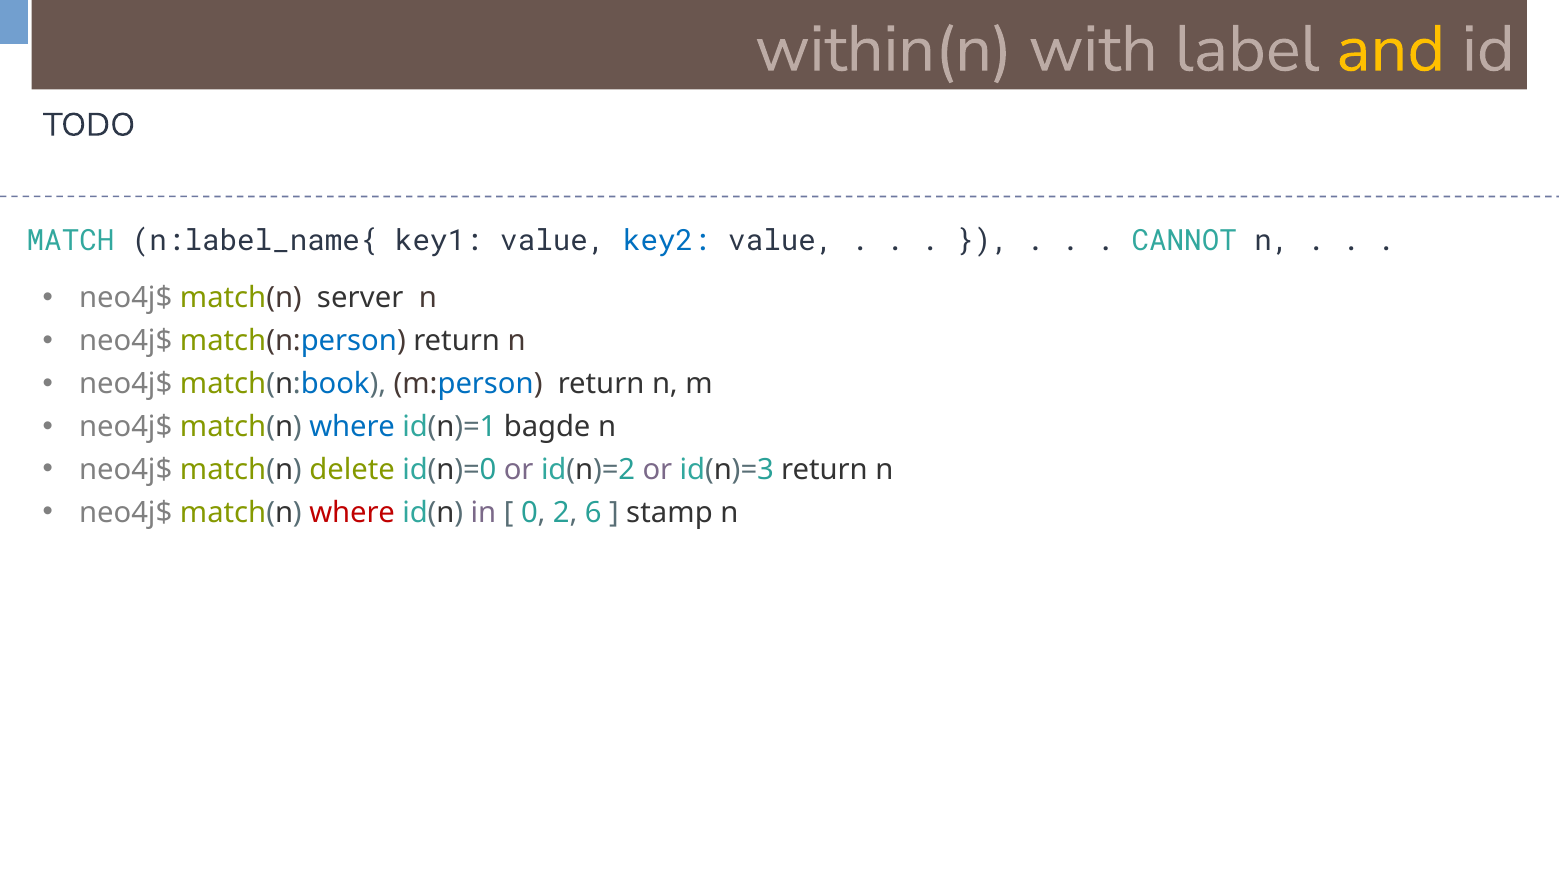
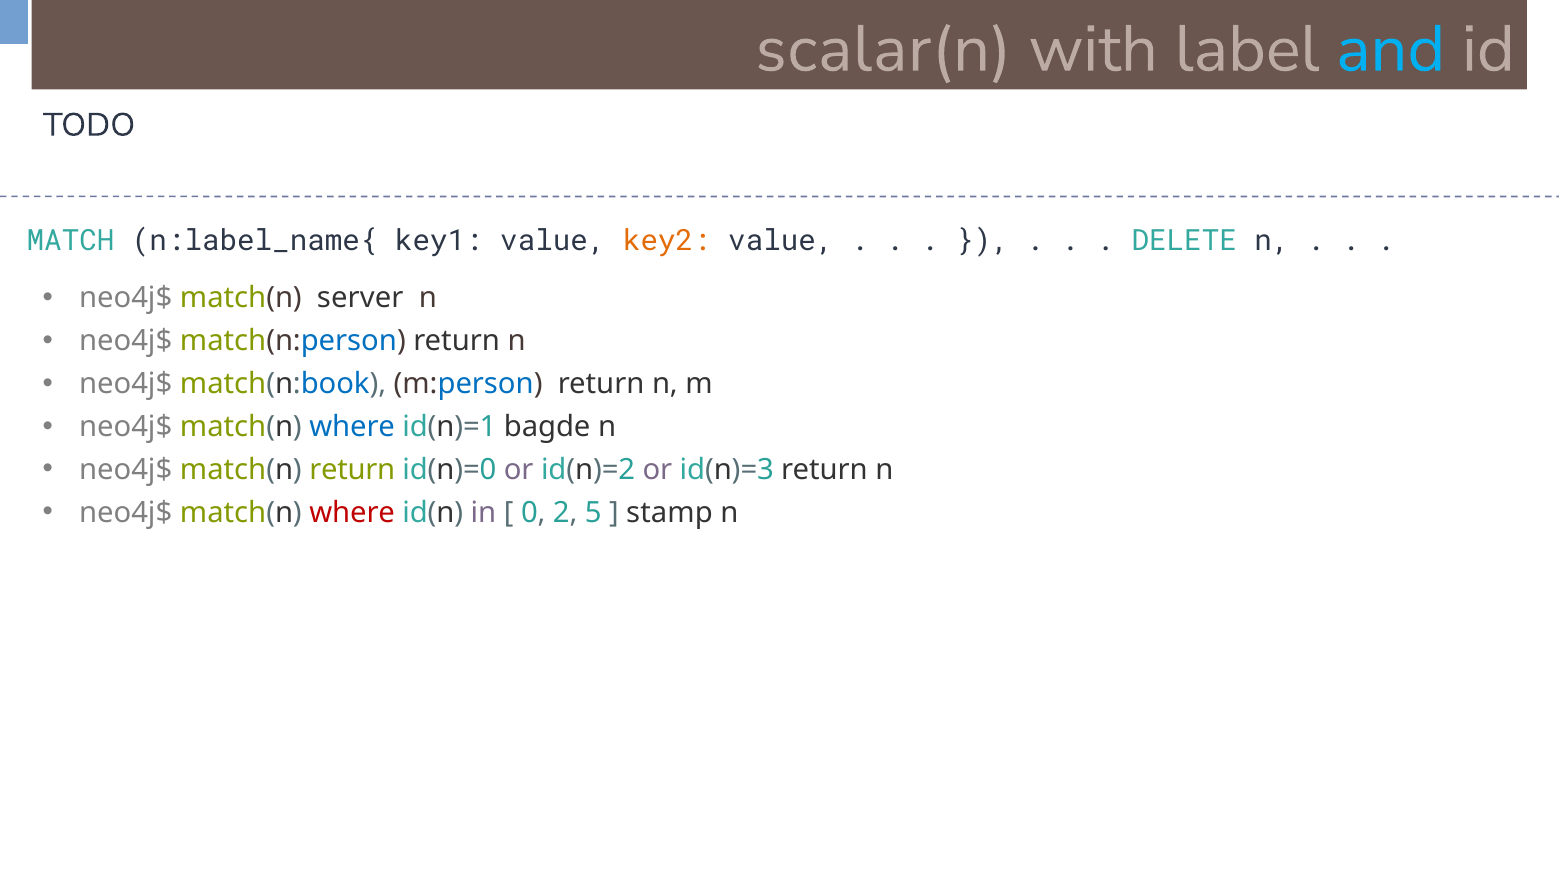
within(n: within(n -> scalar(n
and colour: yellow -> light blue
key2 colour: blue -> orange
CANNOT: CANNOT -> DELETE
match(n delete: delete -> return
6: 6 -> 5
